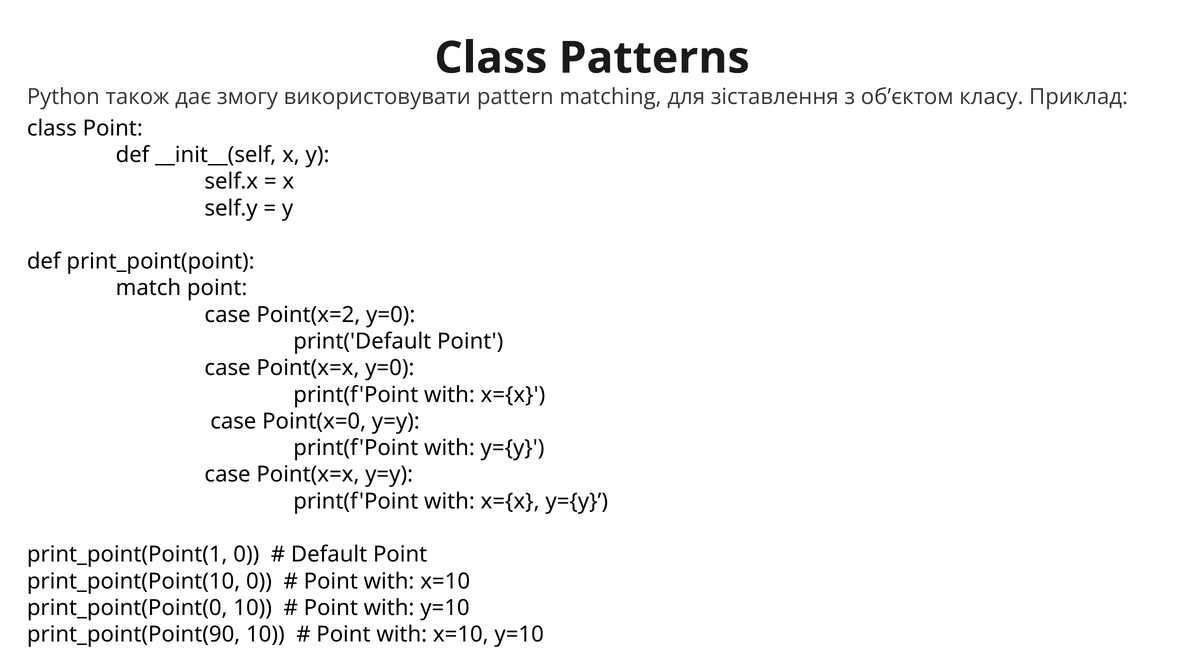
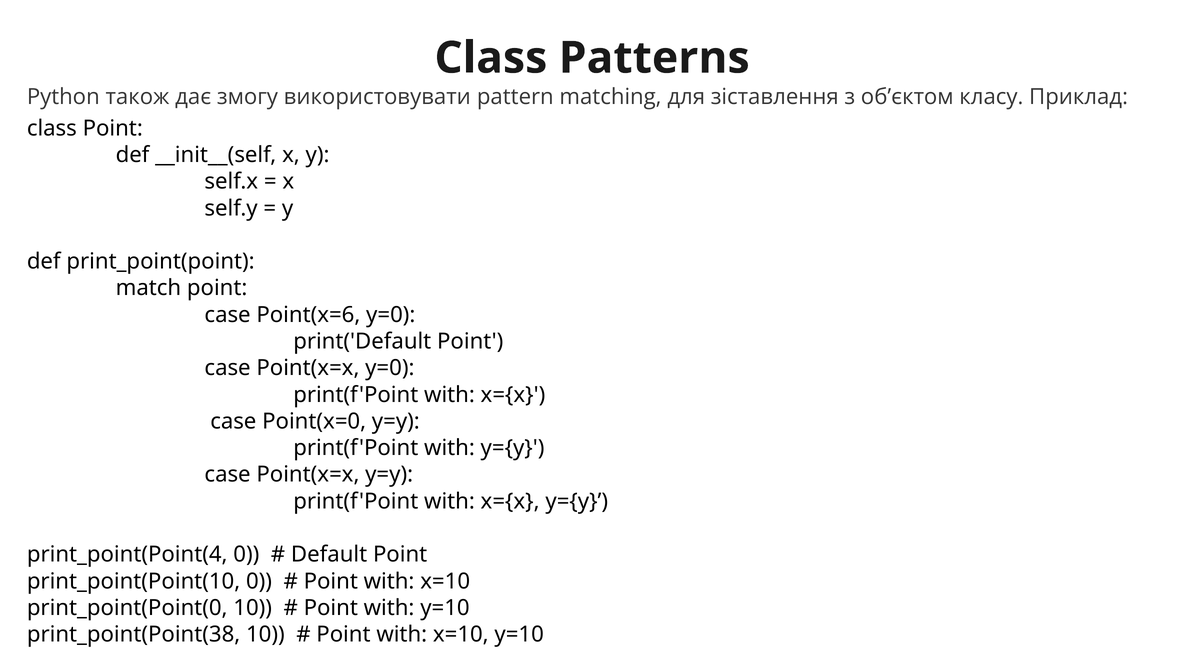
Point(x=2: Point(x=2 -> Point(x=6
print_point(Point(1: print_point(Point(1 -> print_point(Point(4
print_point(Point(90: print_point(Point(90 -> print_point(Point(38
